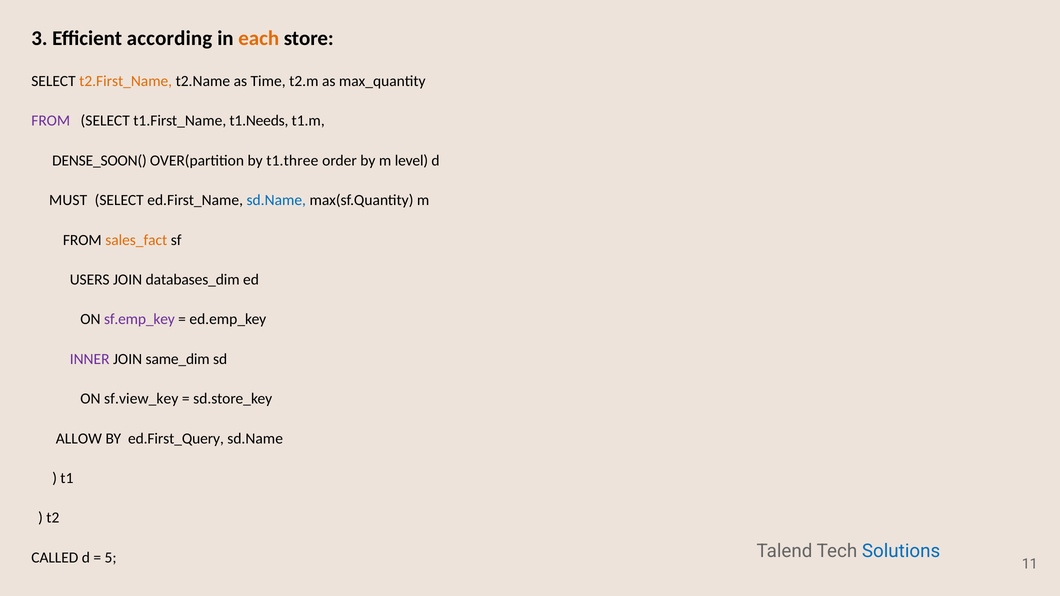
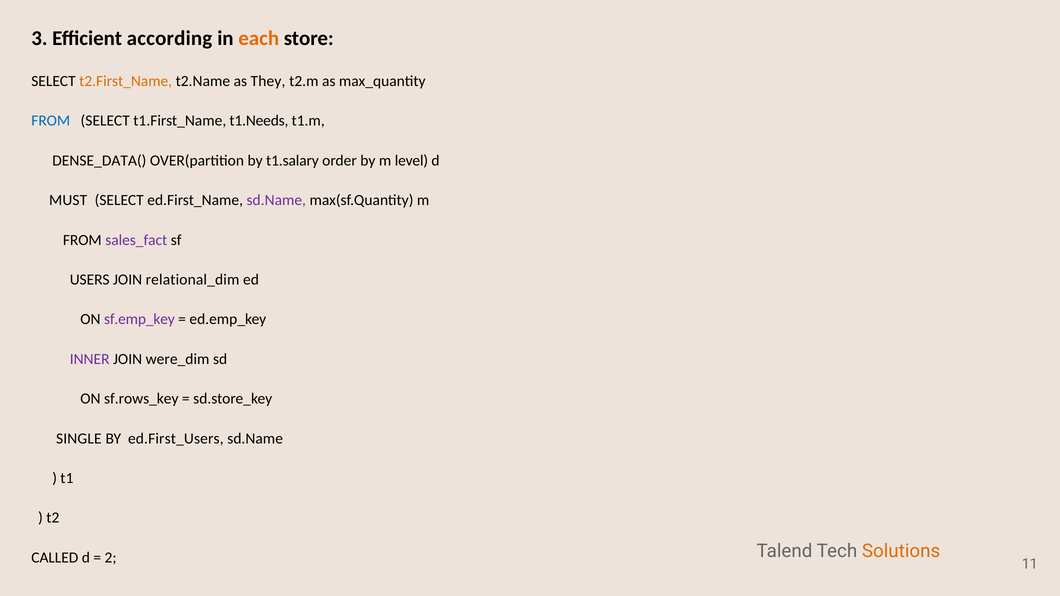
Time: Time -> They
FROM at (51, 121) colour: purple -> blue
DENSE_SOON(: DENSE_SOON( -> DENSE_DATA(
t1.three: t1.three -> t1.salary
sd.Name at (276, 200) colour: blue -> purple
sales_fact colour: orange -> purple
databases_dim: databases_dim -> relational_dim
same_dim: same_dim -> were_dim
sf.view_key: sf.view_key -> sf.rows_key
ALLOW: ALLOW -> SINGLE
ed.First_Query: ed.First_Query -> ed.First_Users
5: 5 -> 2
Solutions colour: blue -> orange
